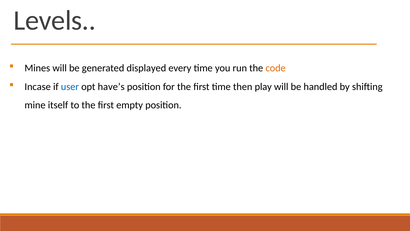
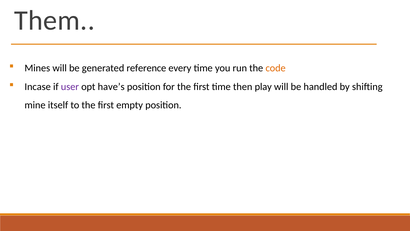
Levels: Levels -> Them
displayed: displayed -> reference
user colour: blue -> purple
